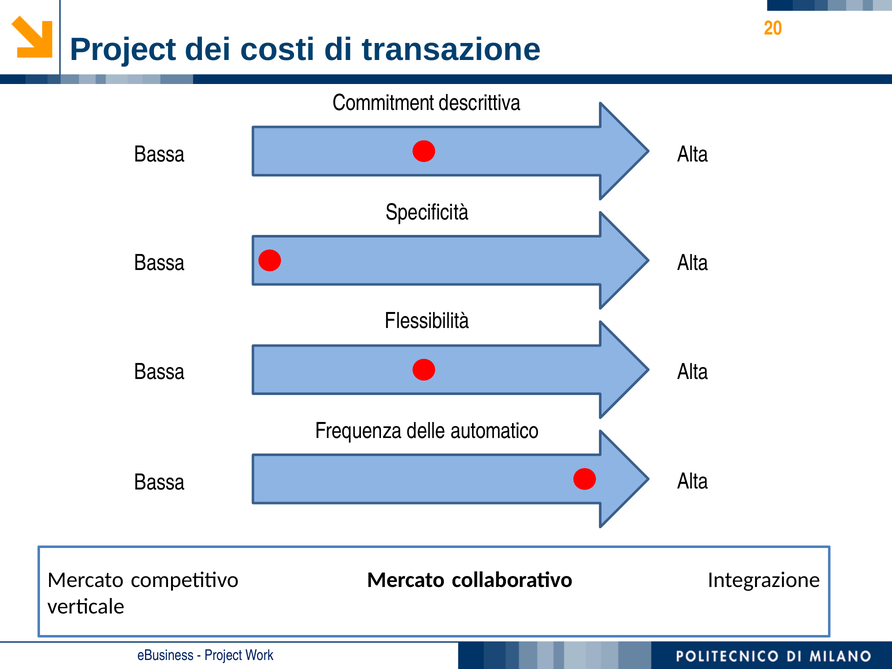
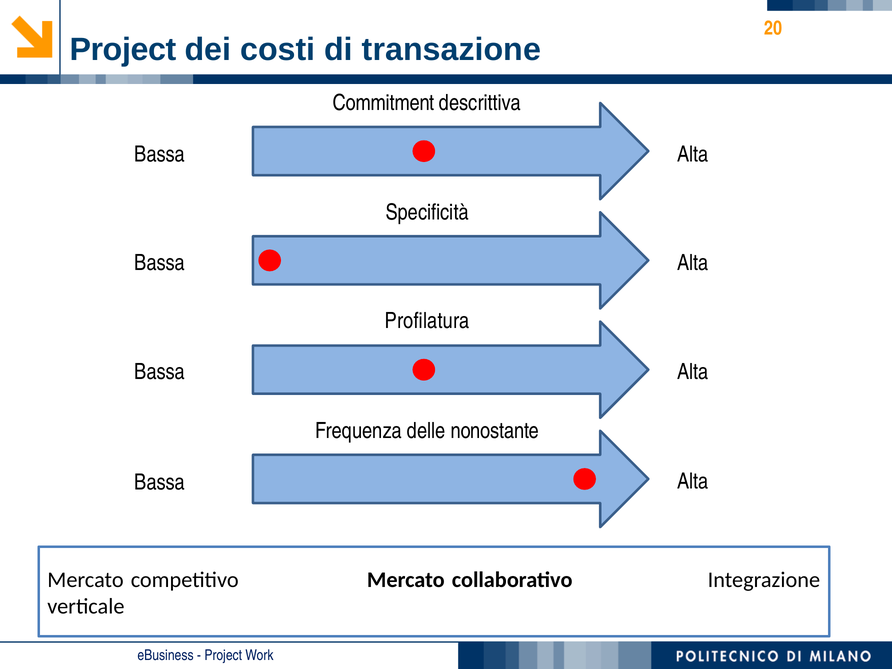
Flessibilità: Flessibilità -> Profilatura
automatico: automatico -> nonostante
